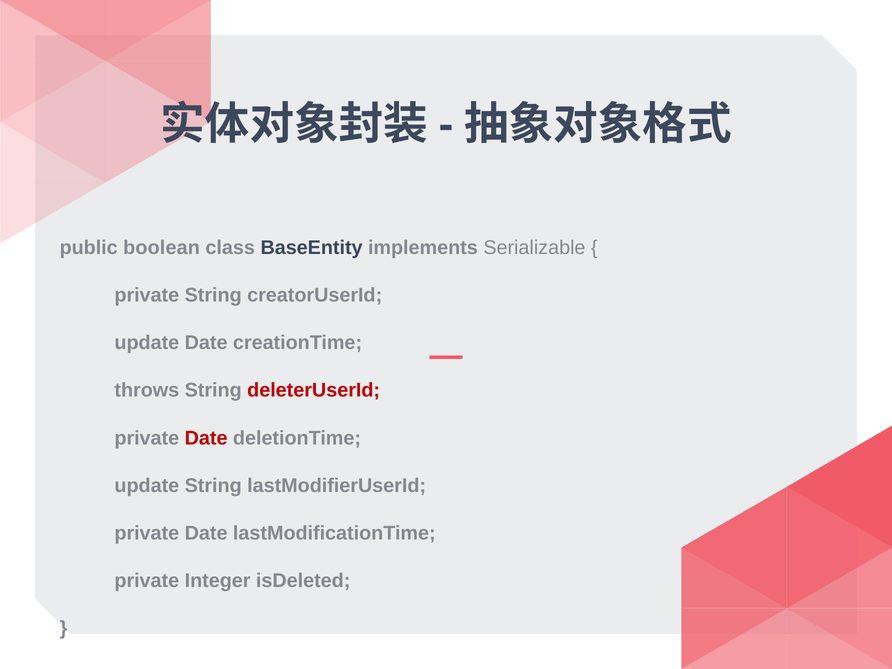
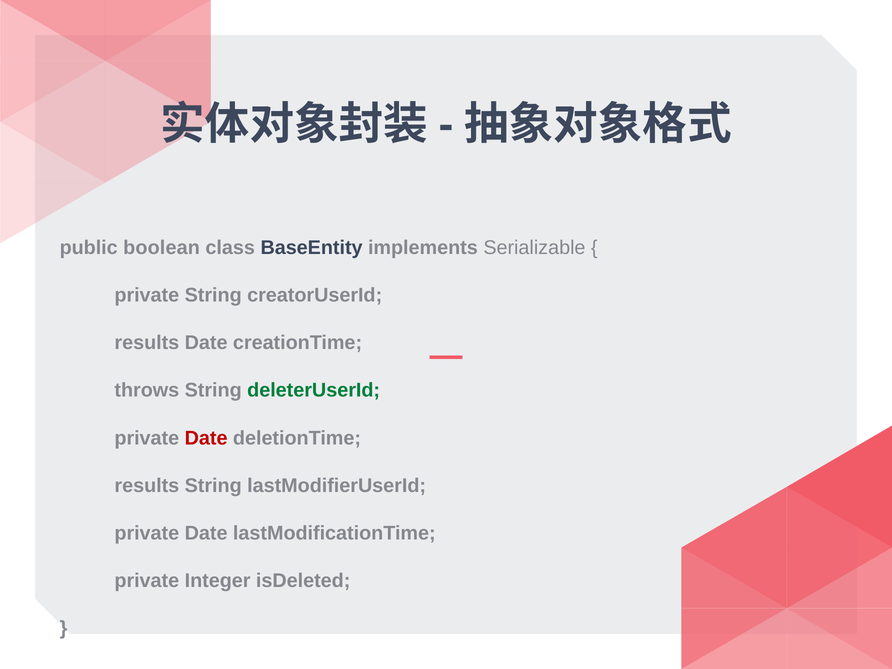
update at (147, 343): update -> results
deleterUserId colour: red -> green
update at (147, 486): update -> results
